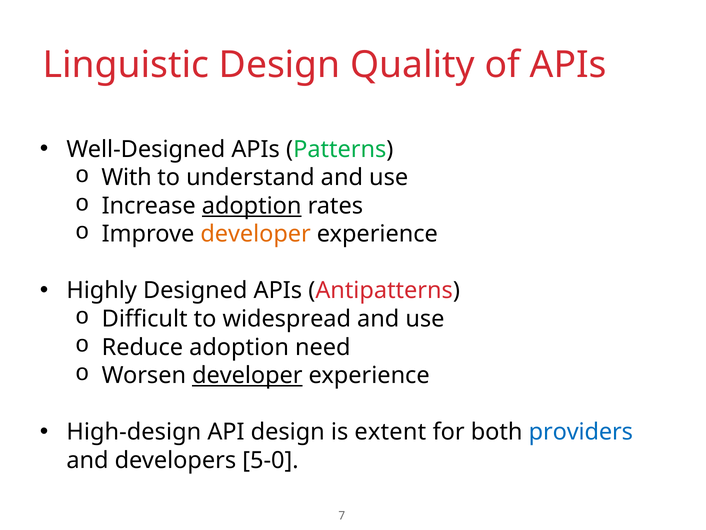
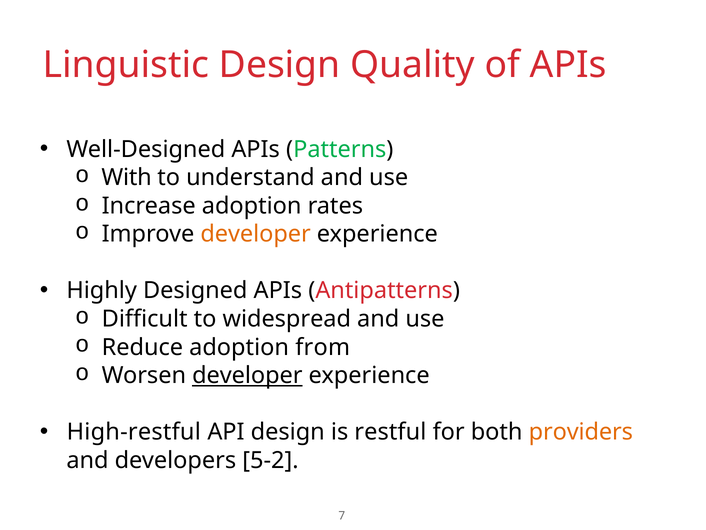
adoption at (252, 206) underline: present -> none
need: need -> from
High-design: High-design -> High-restful
extent: extent -> restful
providers colour: blue -> orange
5-0: 5-0 -> 5-2
